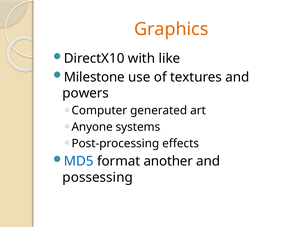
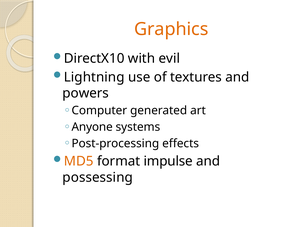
like: like -> evil
Milestone: Milestone -> Lightning
MD5 colour: blue -> orange
another: another -> impulse
